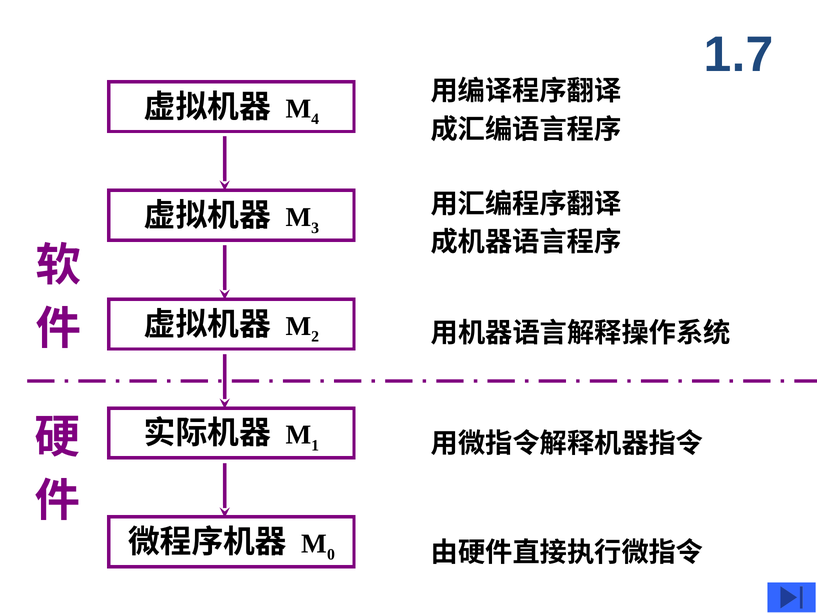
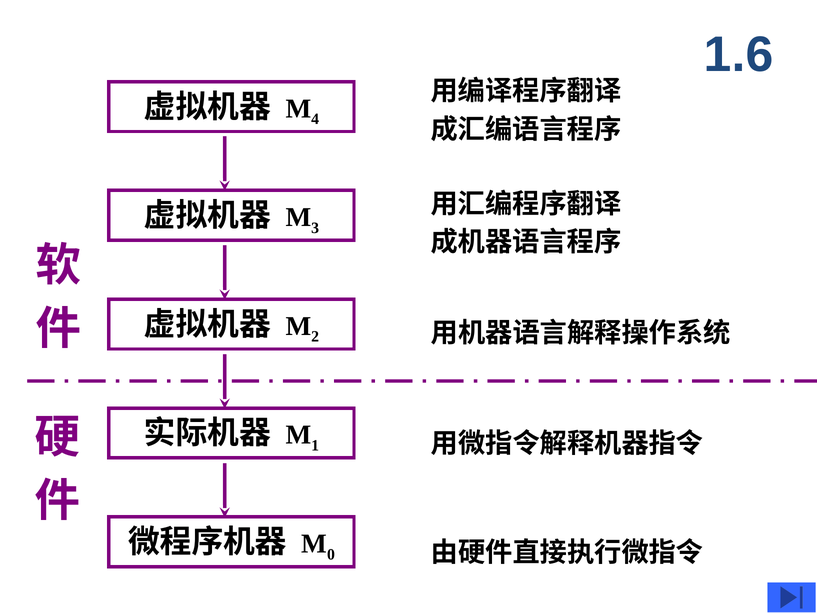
1.7: 1.7 -> 1.6
